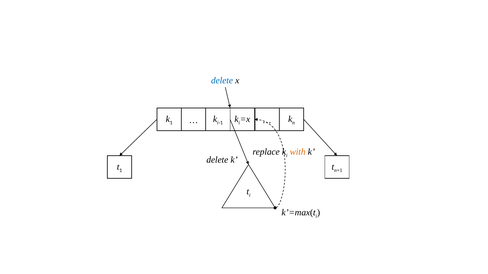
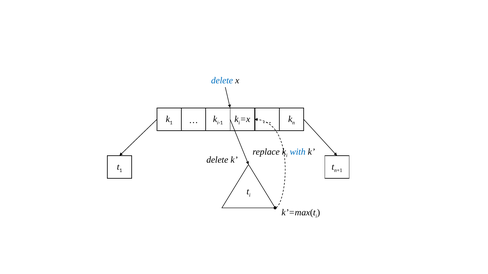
with colour: orange -> blue
